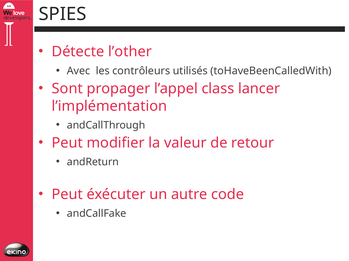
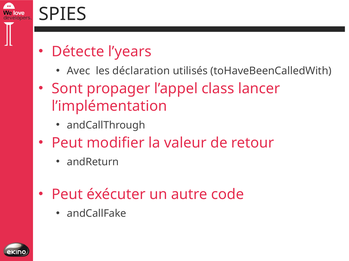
l’other: l’other -> l’years
contrôleurs: contrôleurs -> déclaration
